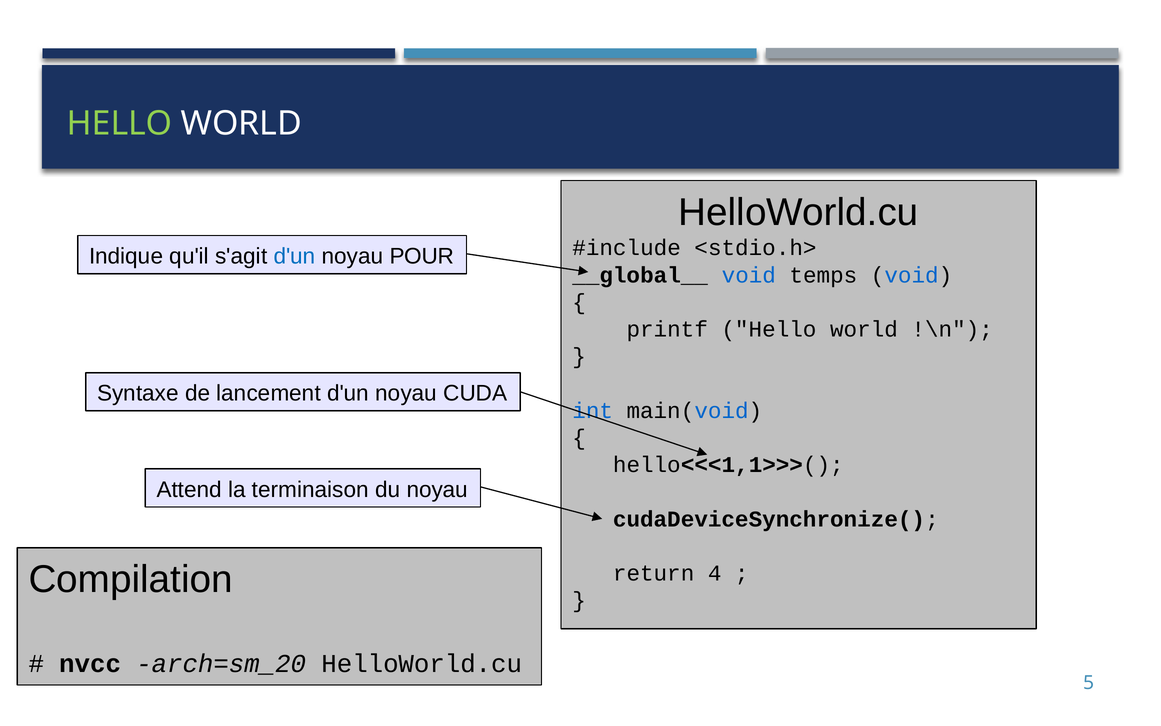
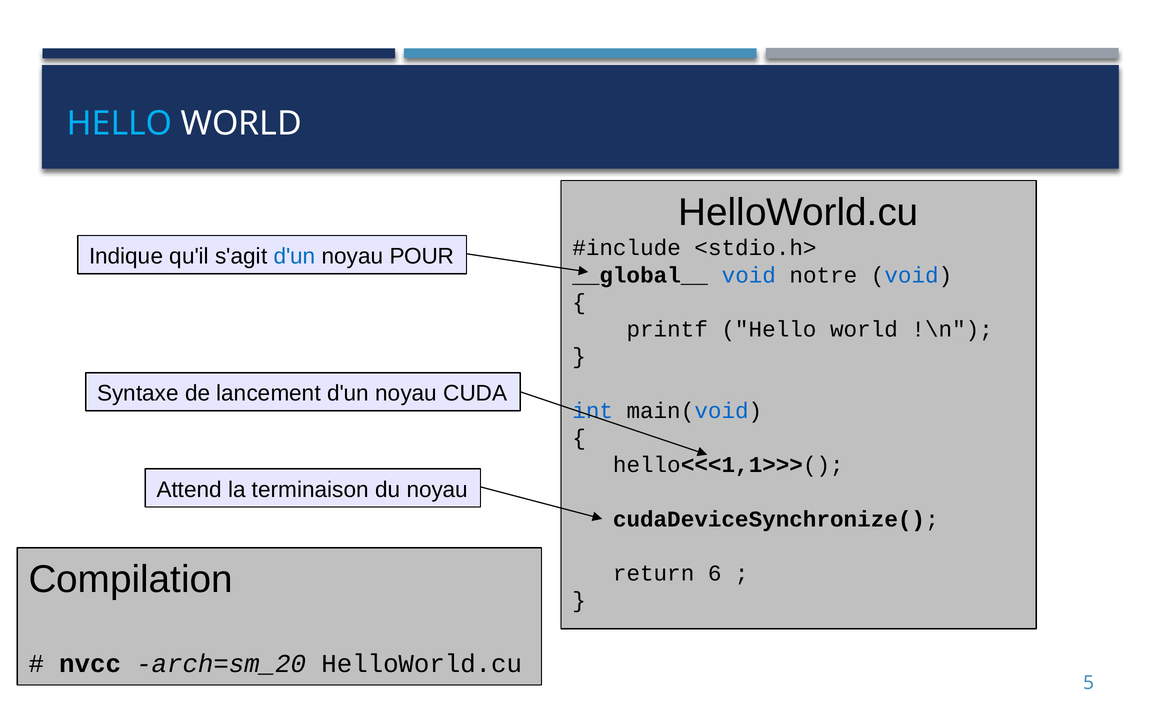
HELLO at (120, 124) colour: light green -> light blue
temps: temps -> notre
4: 4 -> 6
